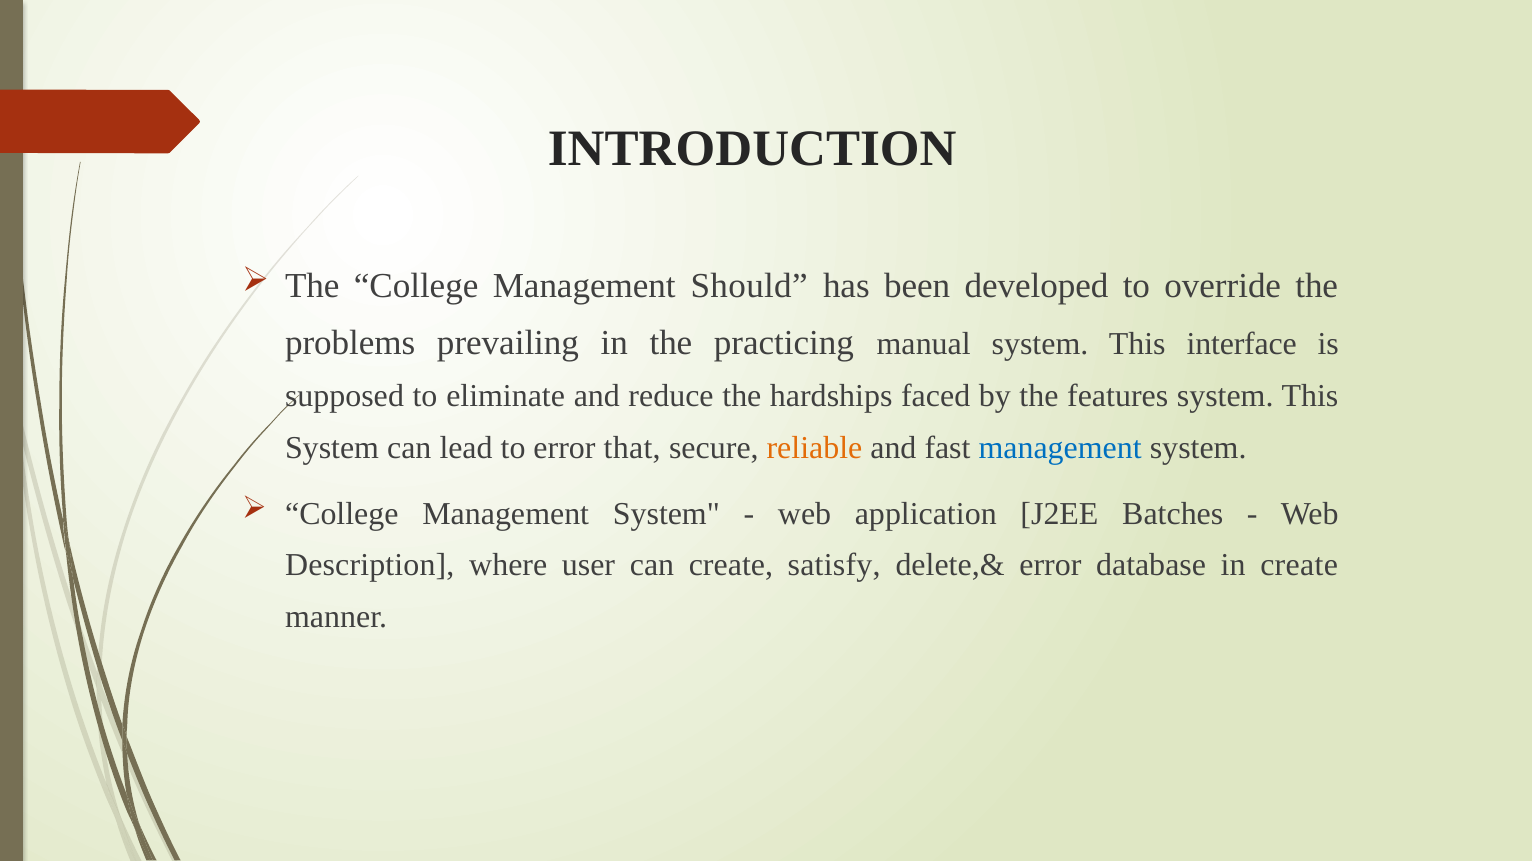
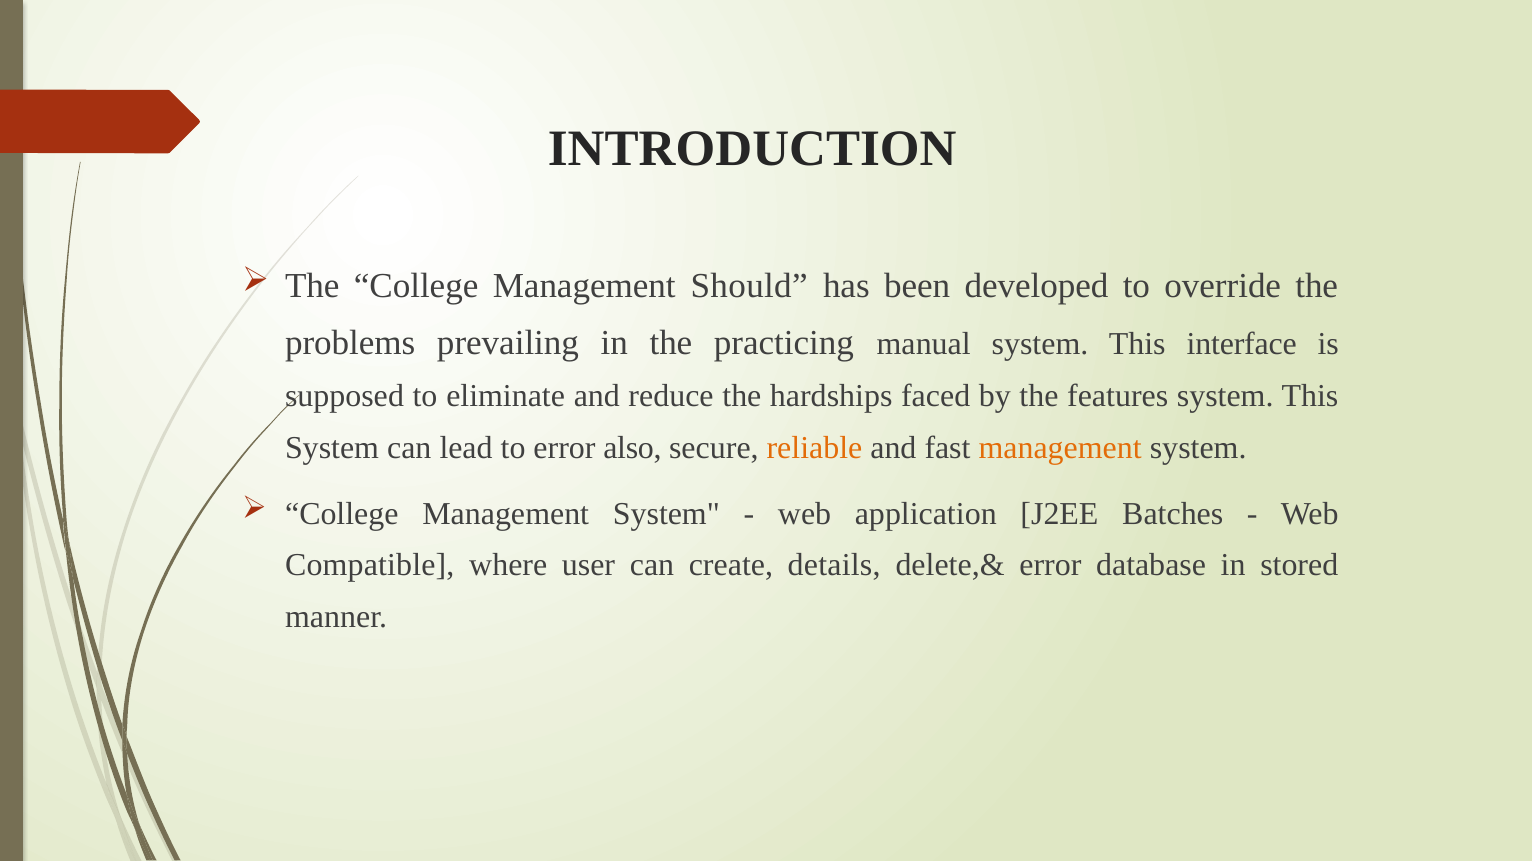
that: that -> also
management at (1060, 448) colour: blue -> orange
Description: Description -> Compatible
satisfy: satisfy -> details
in create: create -> stored
